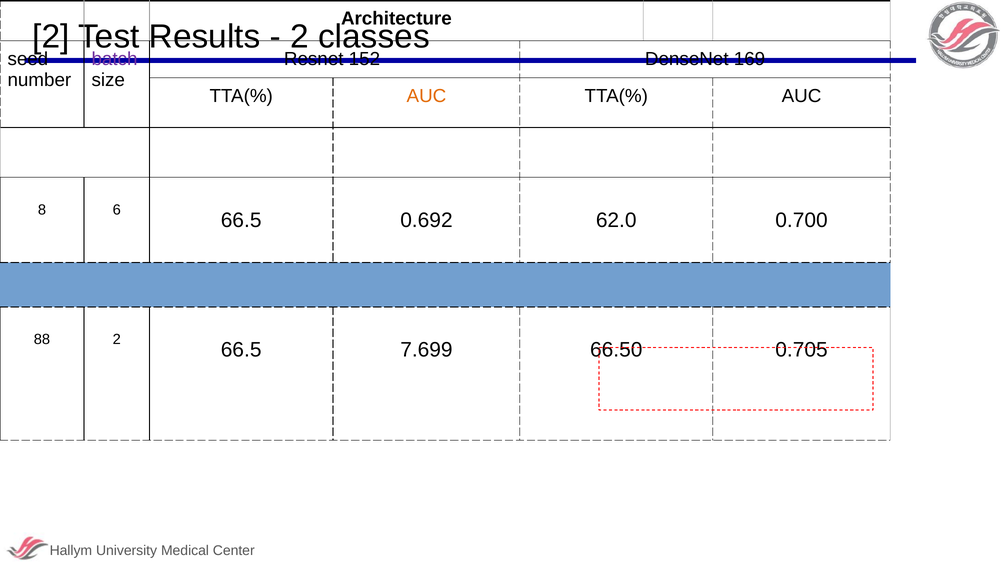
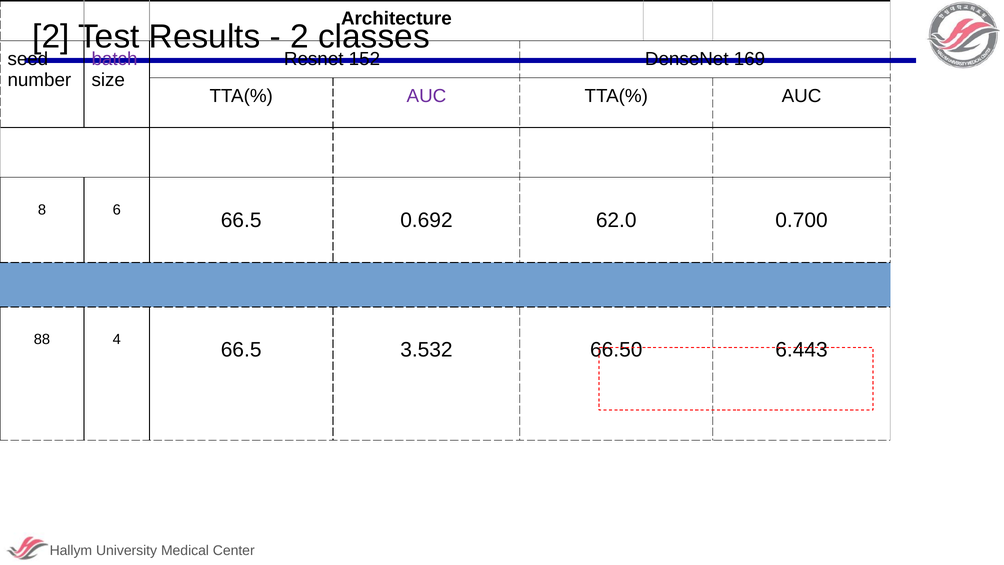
AUC at (426, 96) colour: orange -> purple
88 2: 2 -> 4
7.699: 7.699 -> 3.532
0.705: 0.705 -> 6.443
